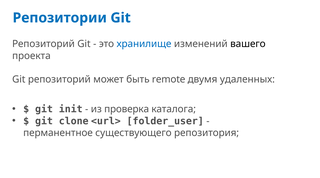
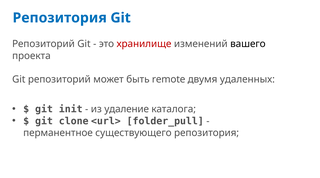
Репозитории at (60, 18): Репозитории -> Репозитория
хранилище colour: blue -> red
проверка: проверка -> удаление
folder_user: folder_user -> folder_pull
